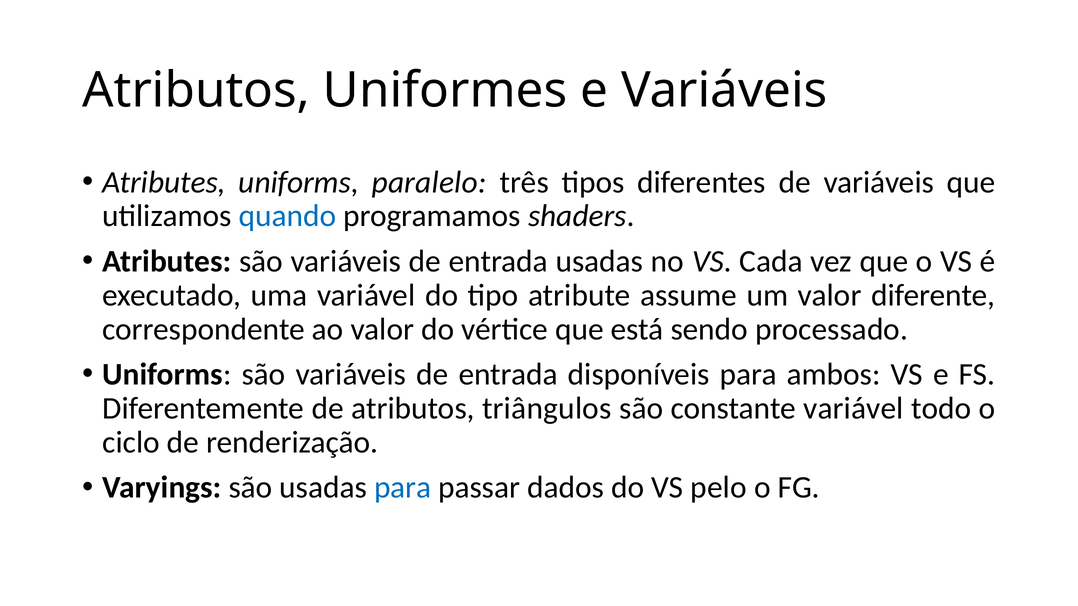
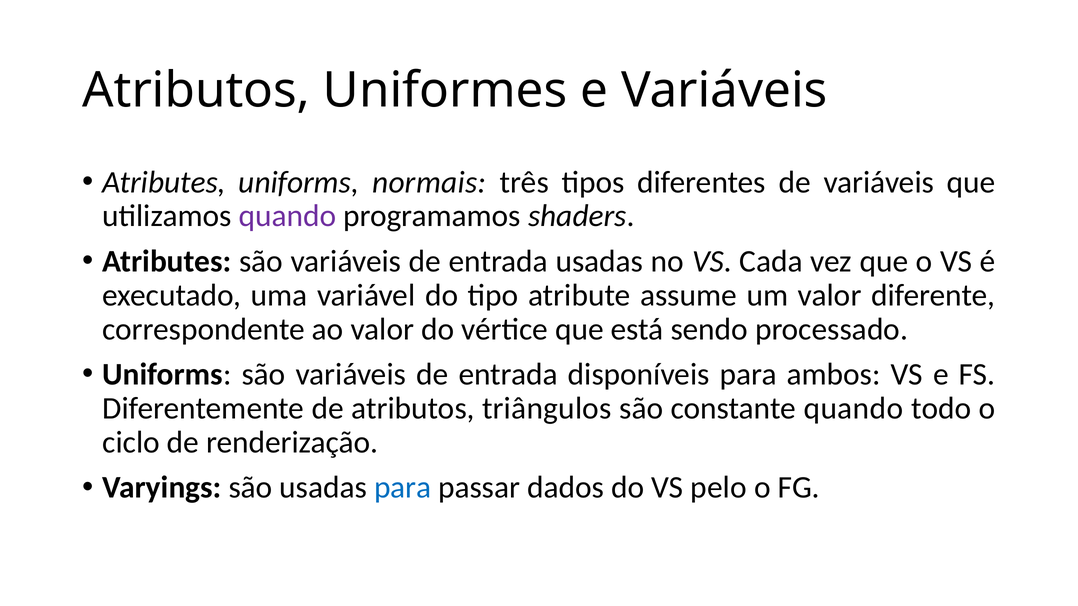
paralelo: paralelo -> normais
quando at (287, 216) colour: blue -> purple
constante variável: variável -> quando
